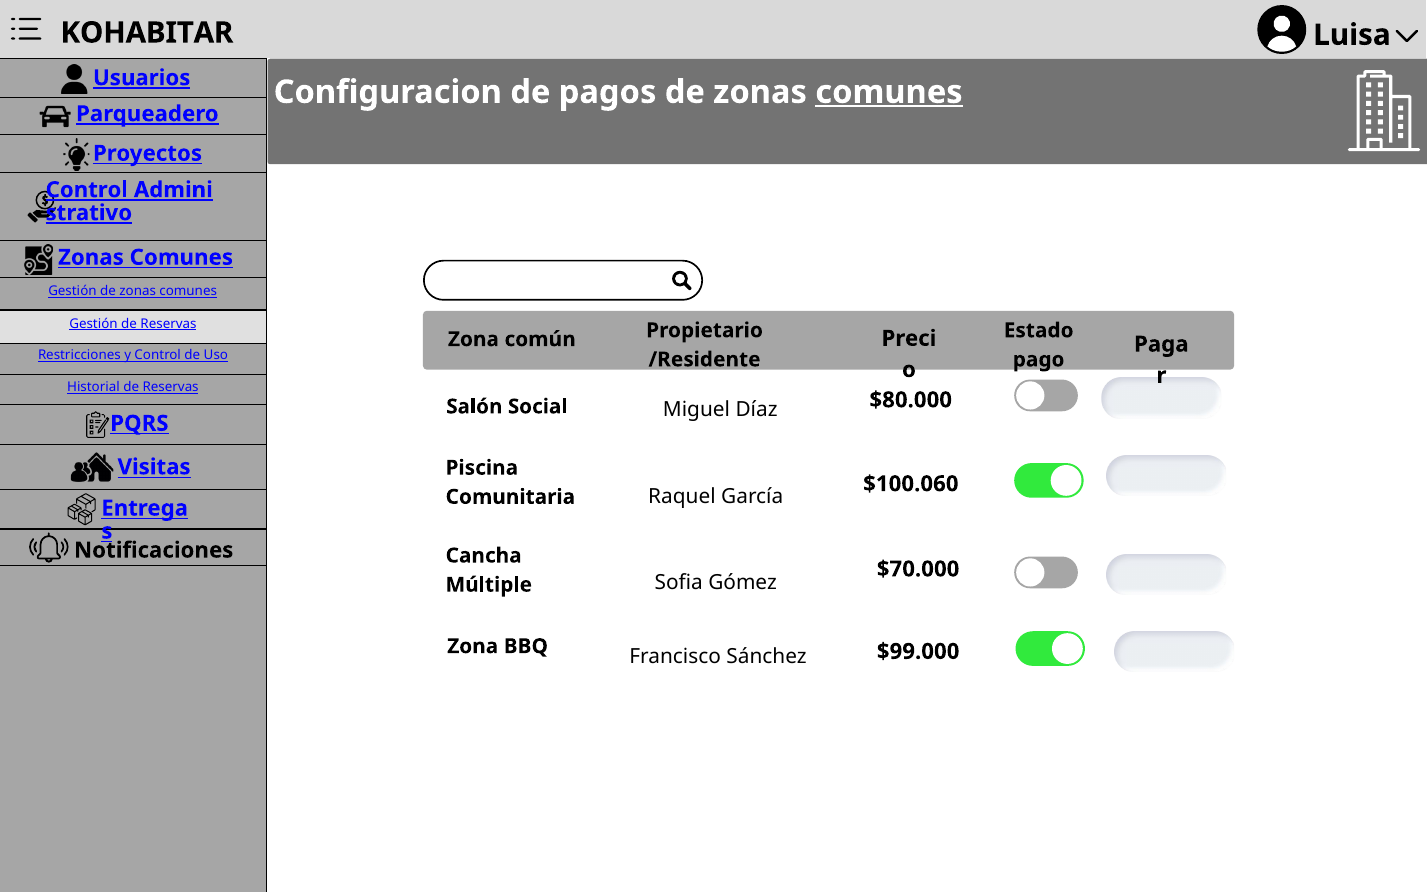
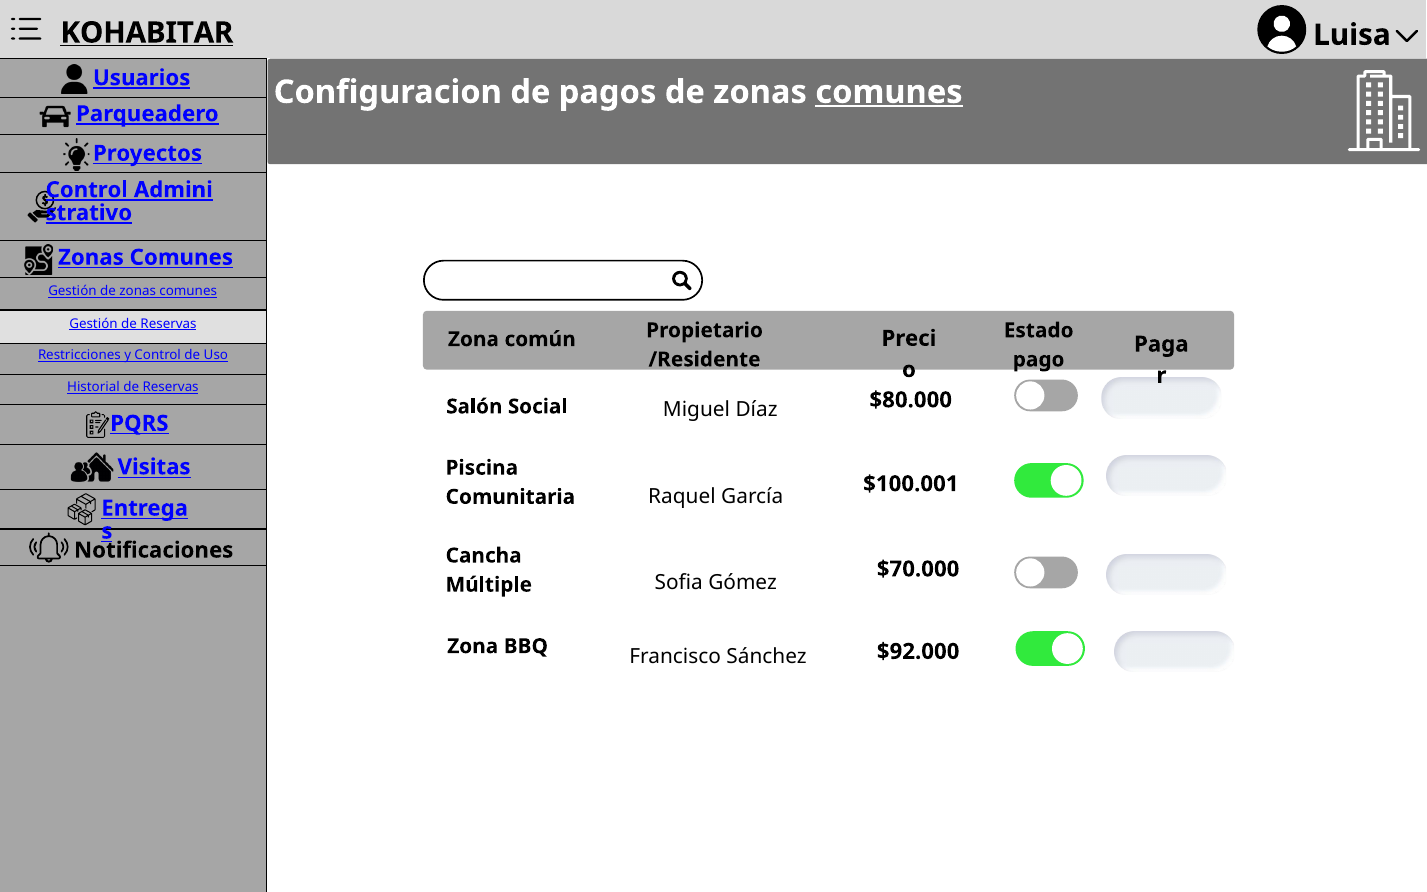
KOHABITAR underline: none -> present
$100.060: $100.060 -> $100.001
$99.000: $99.000 -> $92.000
